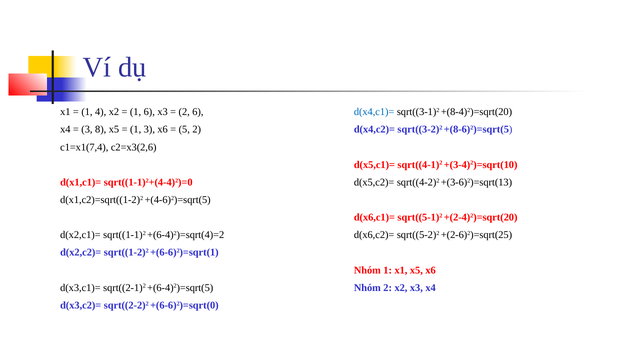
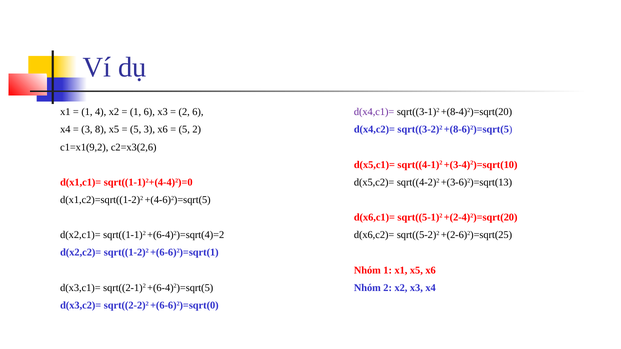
d(x4,c1)= colour: blue -> purple
1 at (136, 130): 1 -> 5
c1=x1(7,4: c1=x1(7,4 -> c1=x1(9,2
